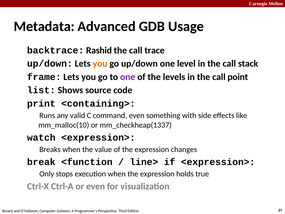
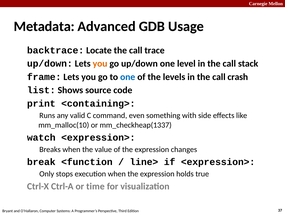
Rashid: Rashid -> Locate
one at (128, 77) colour: purple -> blue
point: point -> crash
or even: even -> time
